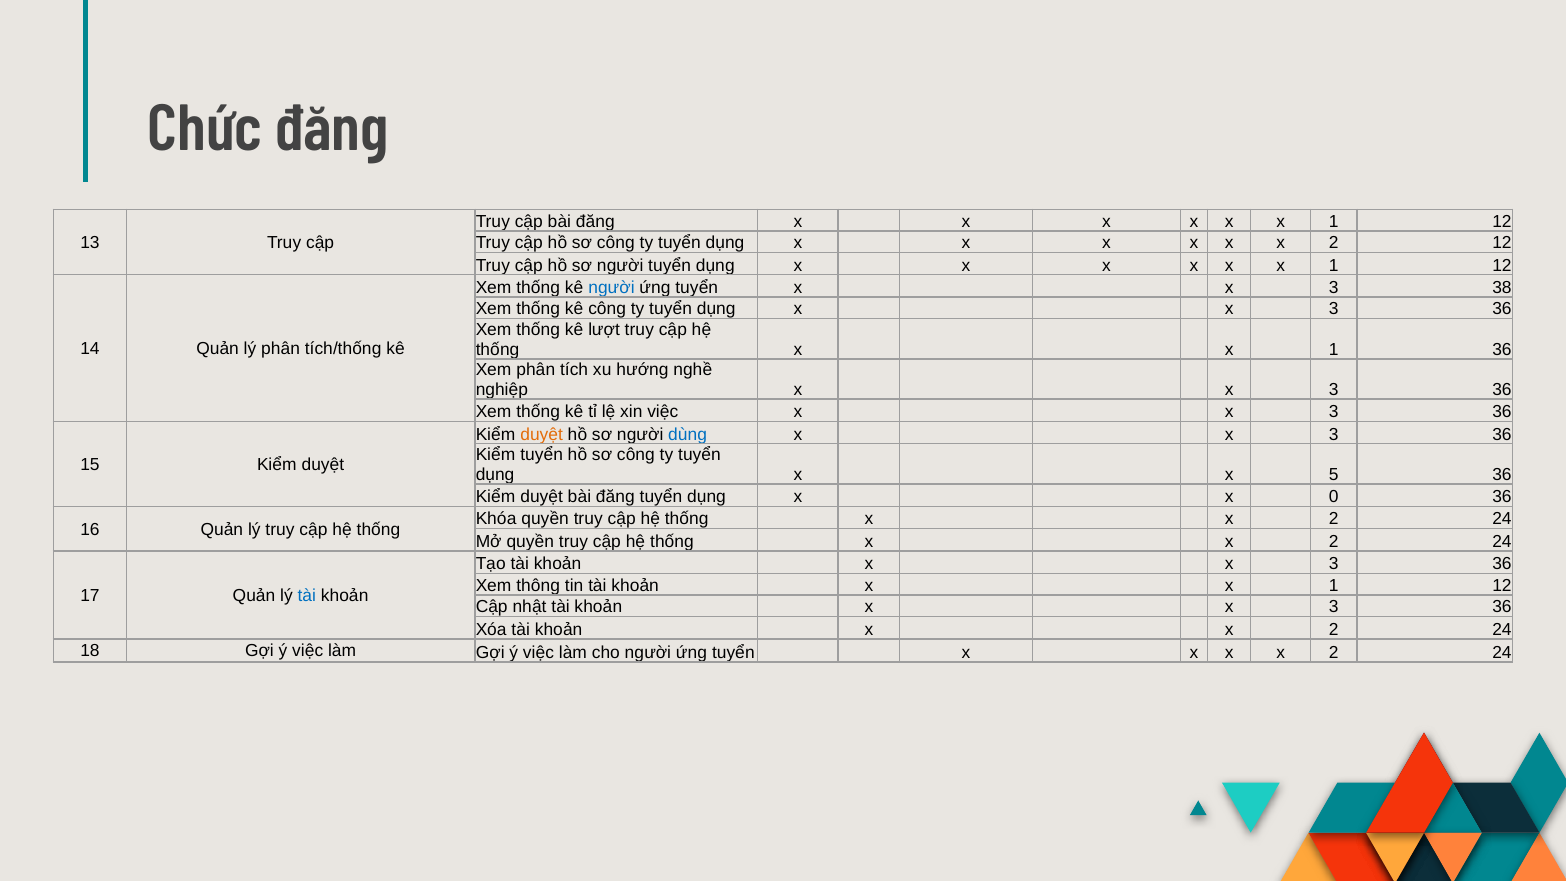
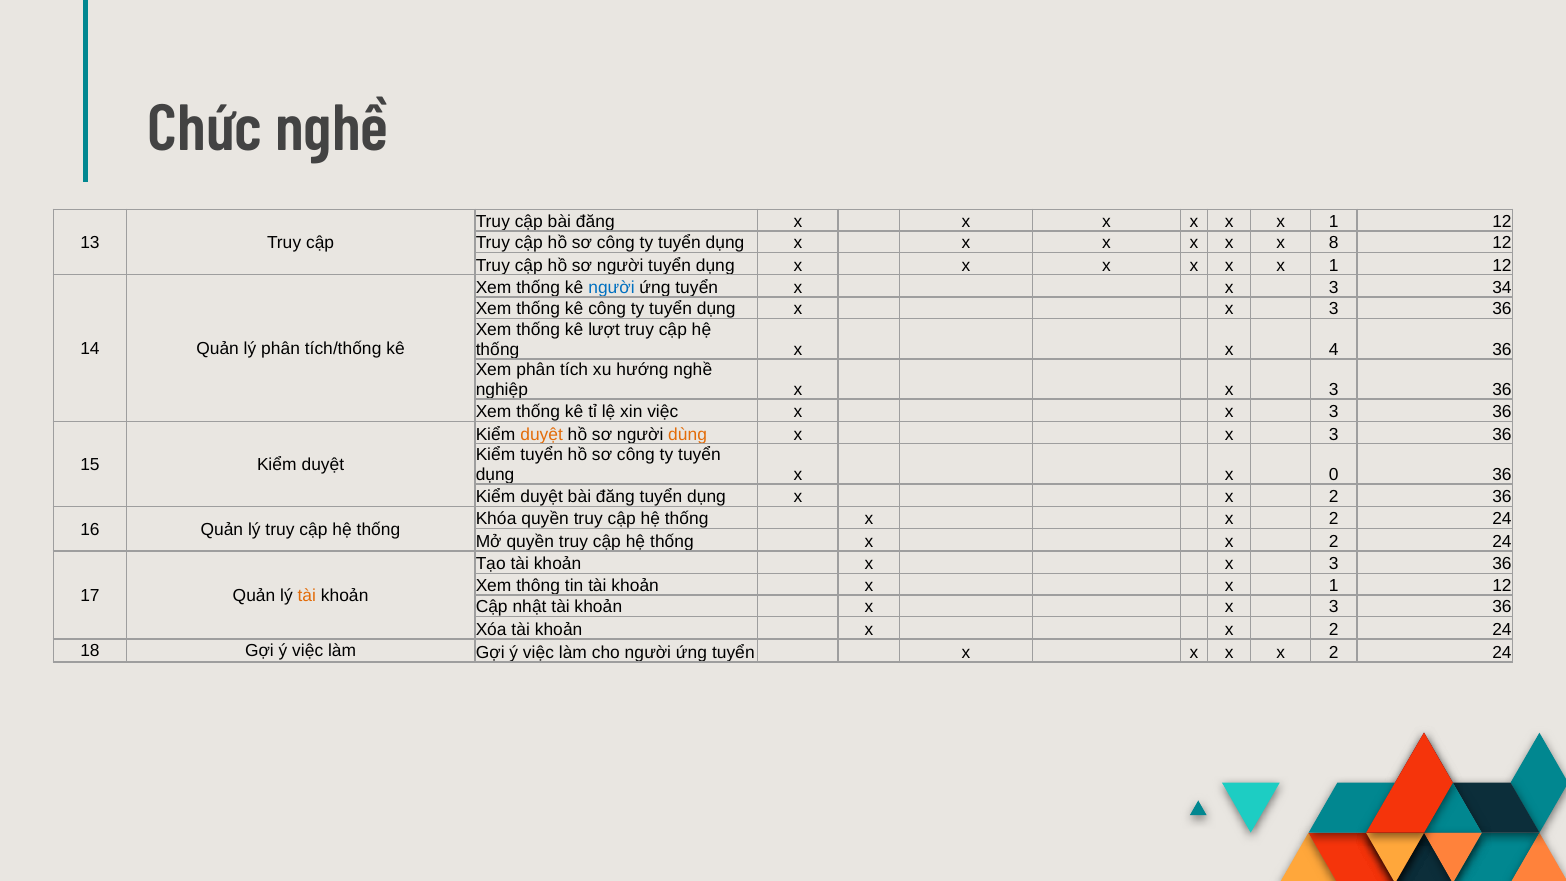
Chức đăng: đăng -> nghề
2 at (1334, 243): 2 -> 8
38: 38 -> 34
thống x x 1: 1 -> 4
dùng colour: blue -> orange
5: 5 -> 0
dụng x x 0: 0 -> 2
tài at (307, 596) colour: blue -> orange
